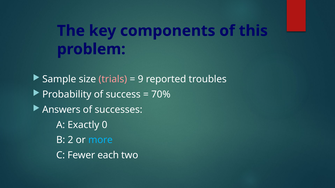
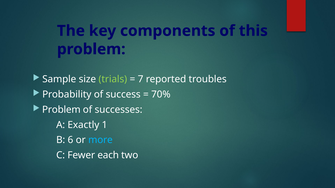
trials colour: pink -> light green
9: 9 -> 7
Answers at (61, 110): Answers -> Problem
0: 0 -> 1
2: 2 -> 6
